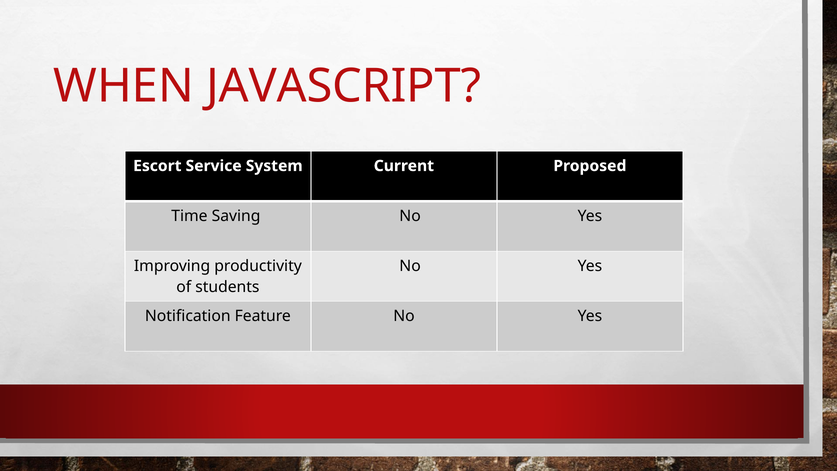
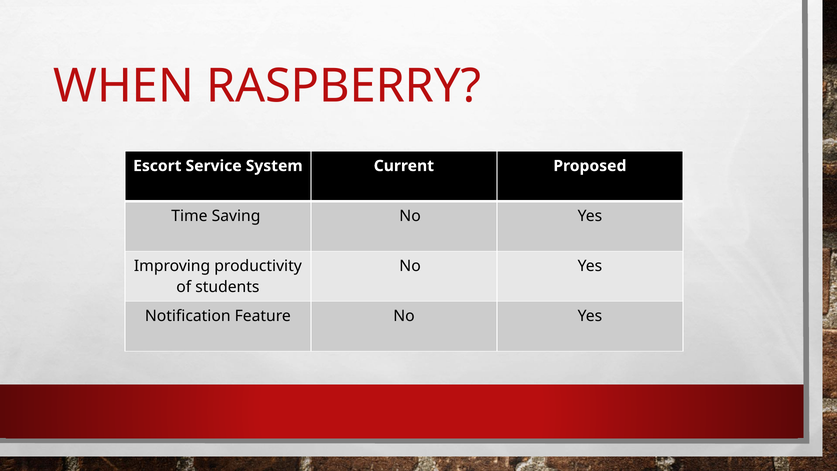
JAVASCRIPT: JAVASCRIPT -> RASPBERRY
